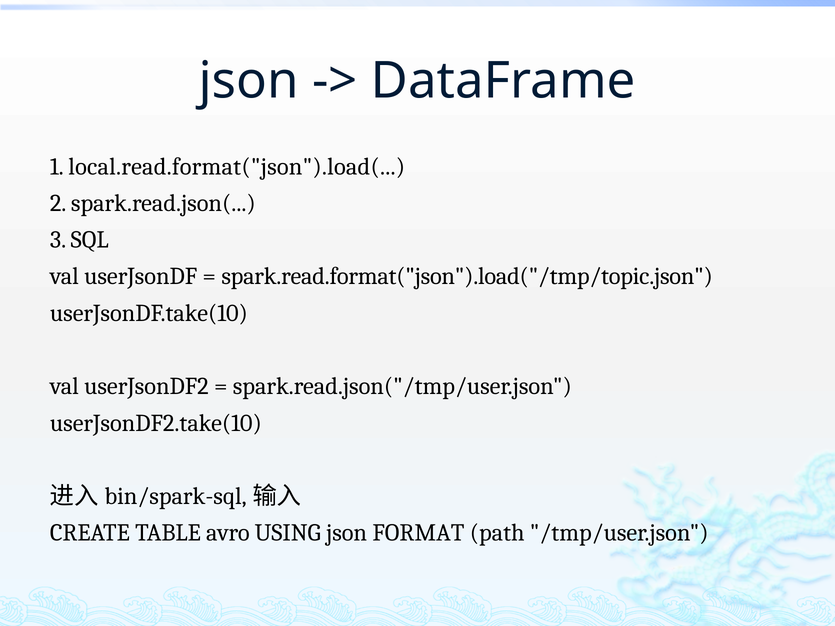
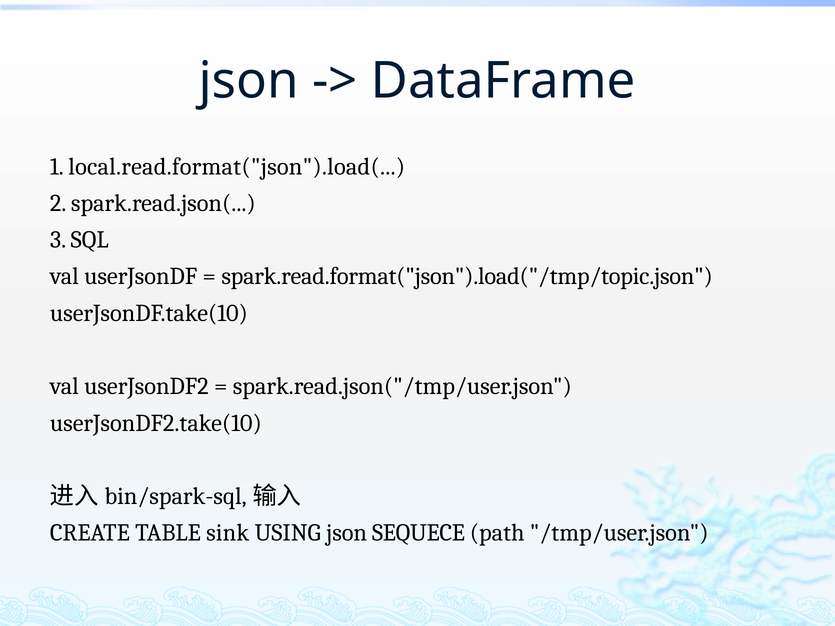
avro: avro -> sink
FORMAT: FORMAT -> SEQUECE
